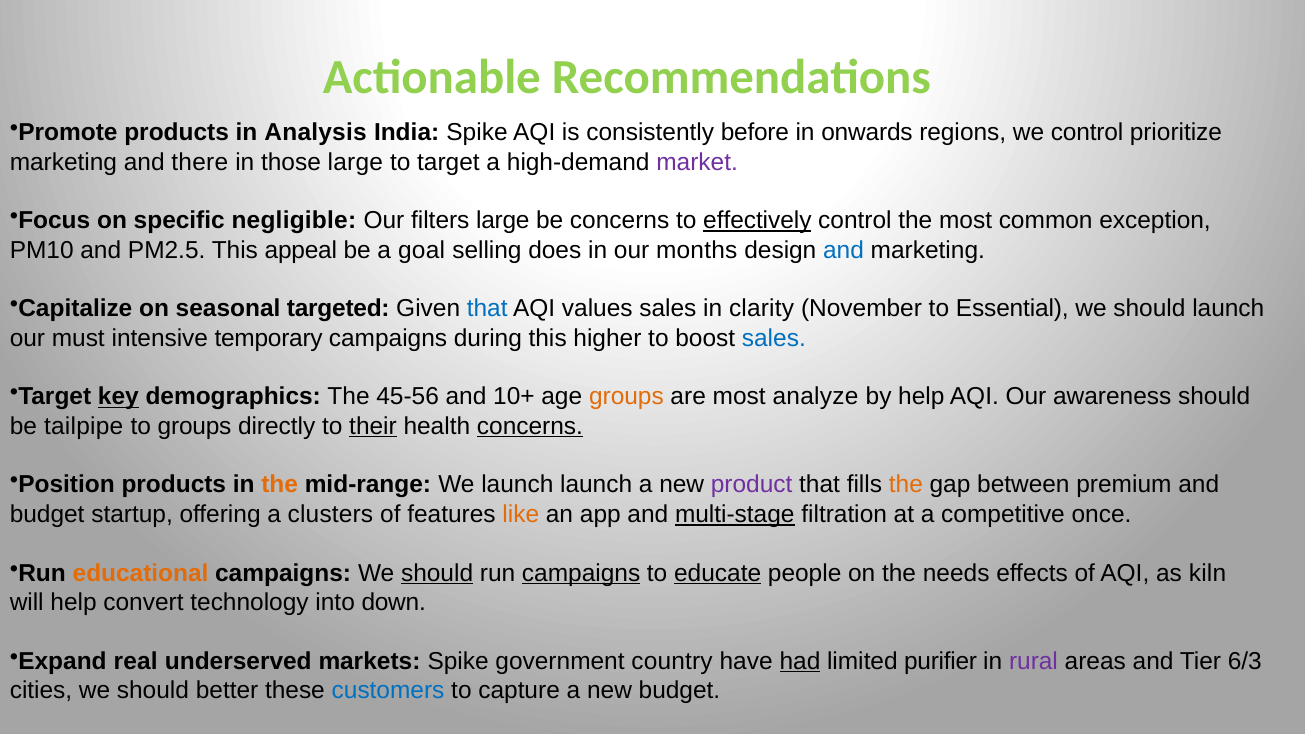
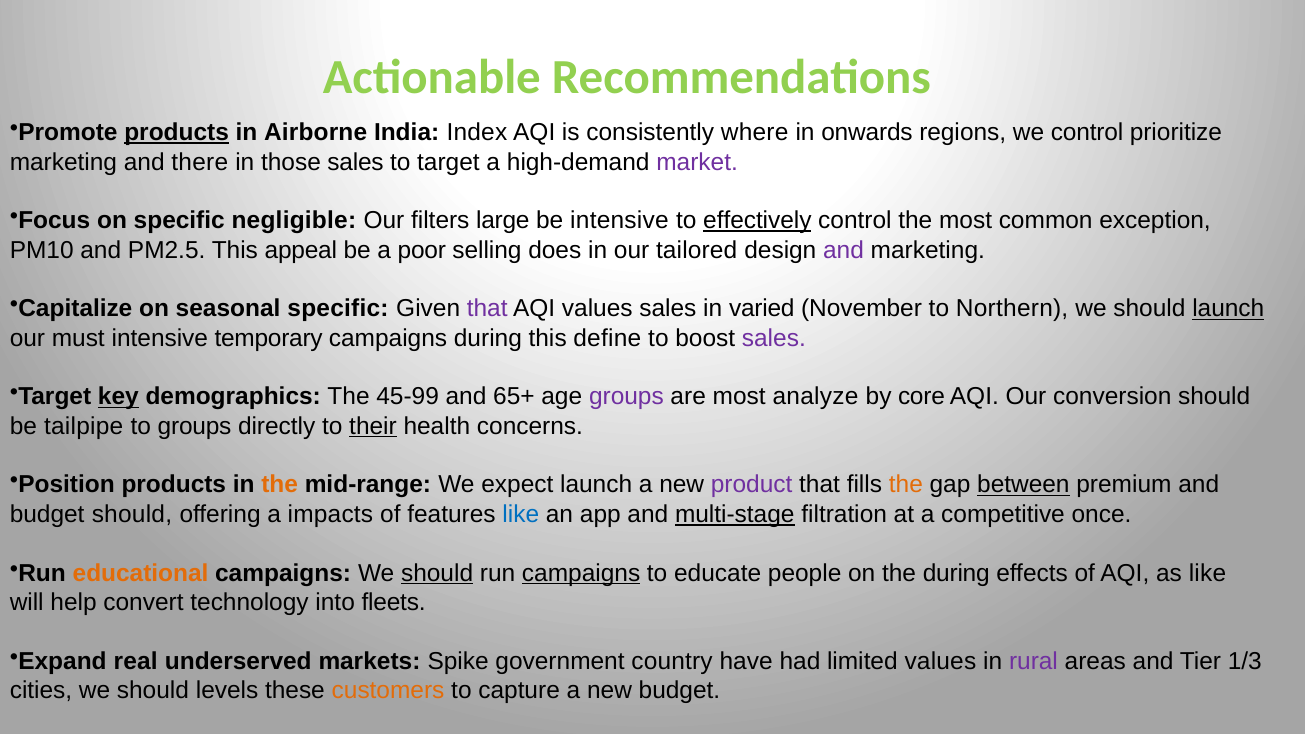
products at (177, 133) underline: none -> present
Analysis: Analysis -> Airborne
India Spike: Spike -> Index
before: before -> where
those large: large -> sales
be concerns: concerns -> intensive
goal: goal -> poor
months: months -> tailored
and at (844, 250) colour: blue -> purple
seasonal targeted: targeted -> specific
that at (487, 309) colour: blue -> purple
clarity: clarity -> varied
Essential: Essential -> Northern
launch at (1228, 309) underline: none -> present
higher: higher -> define
sales at (774, 338) colour: blue -> purple
45-56: 45-56 -> 45-99
10+: 10+ -> 65+
groups at (626, 397) colour: orange -> purple
by help: help -> core
awareness: awareness -> conversion
concerns at (530, 426) underline: present -> none
We launch: launch -> expect
between underline: none -> present
budget startup: startup -> should
clusters: clusters -> impacts
like at (521, 514) colour: orange -> blue
educate underline: present -> none
the needs: needs -> during
as kiln: kiln -> like
down: down -> fleets
had underline: present -> none
limited purifier: purifier -> values
6/3: 6/3 -> 1/3
better: better -> levels
customers colour: blue -> orange
